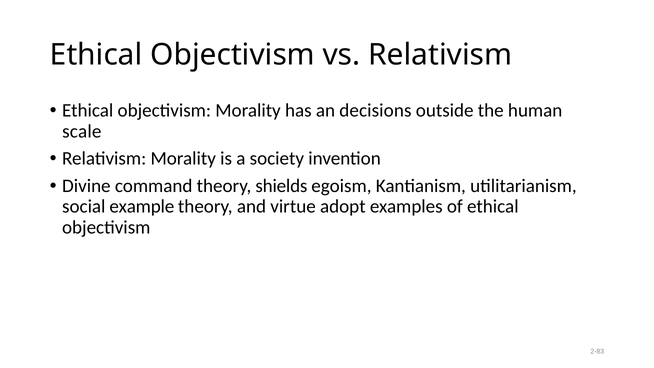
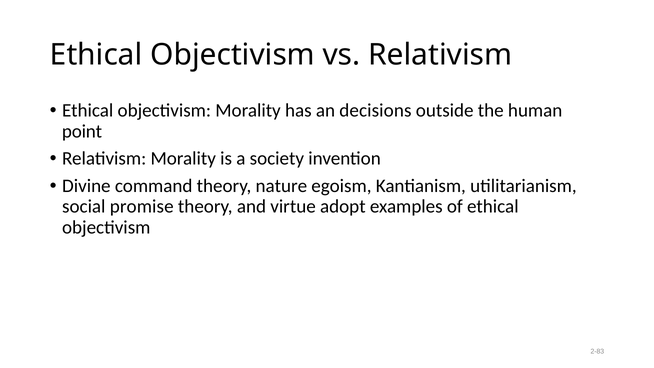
scale: scale -> point
shields: shields -> nature
example: example -> promise
